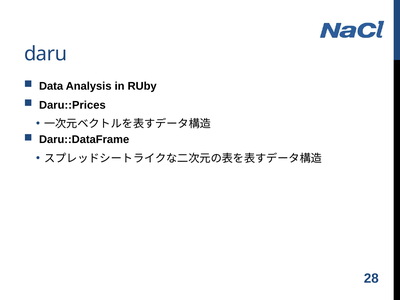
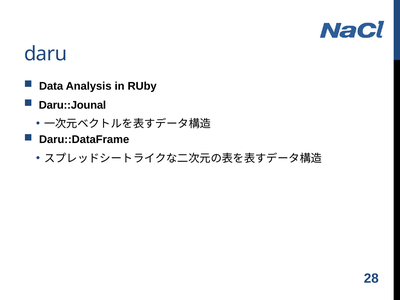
Daru::Prices: Daru::Prices -> Daru::Jounal
